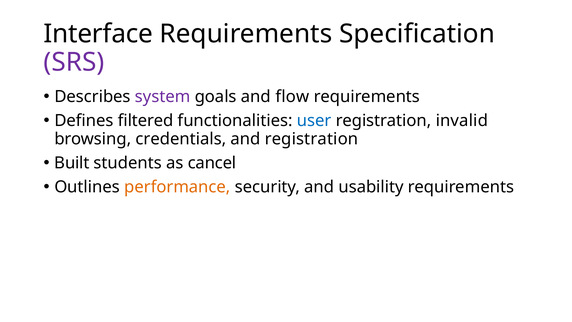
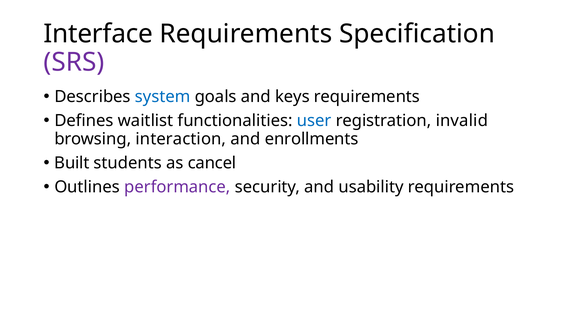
system colour: purple -> blue
flow: flow -> keys
filtered: filtered -> waitlist
credentials: credentials -> interaction
and registration: registration -> enrollments
performance colour: orange -> purple
